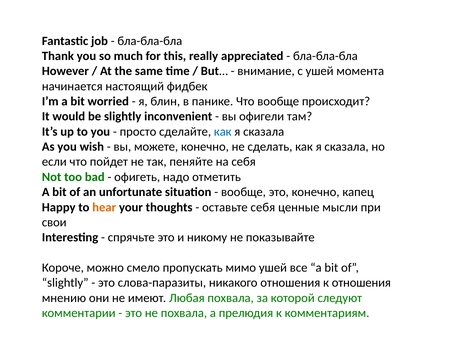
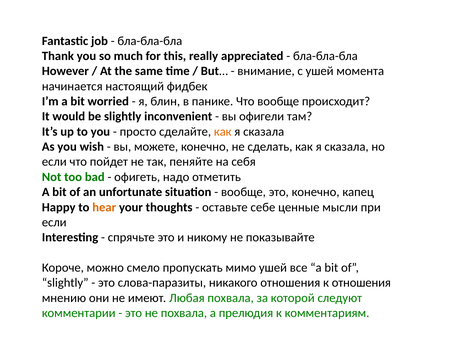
как at (223, 132) colour: blue -> orange
оставьте себя: себя -> себе
свои at (54, 223): свои -> если
